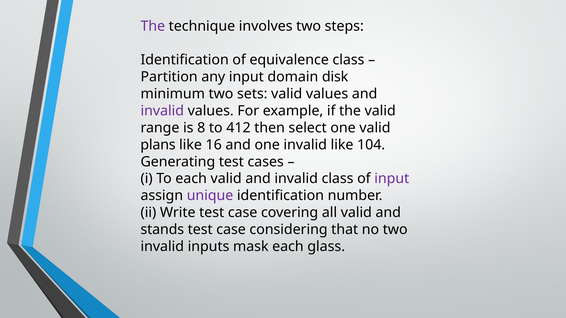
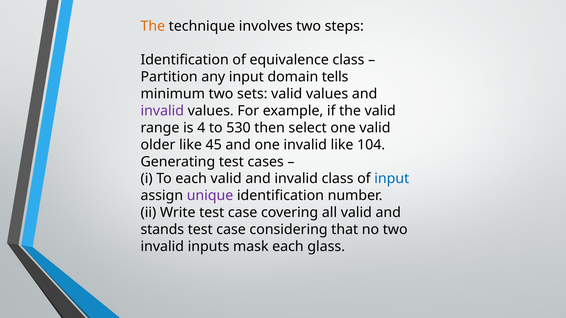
The at (153, 26) colour: purple -> orange
disk: disk -> tells
8: 8 -> 4
412: 412 -> 530
plans: plans -> older
16: 16 -> 45
input at (392, 179) colour: purple -> blue
